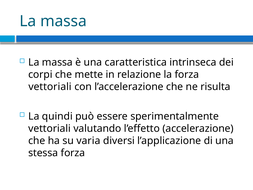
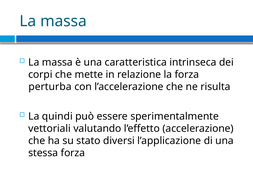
vettoriali at (50, 87): vettoriali -> perturba
varia: varia -> stato
